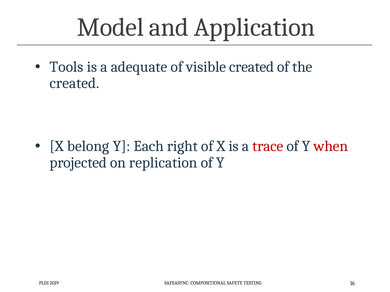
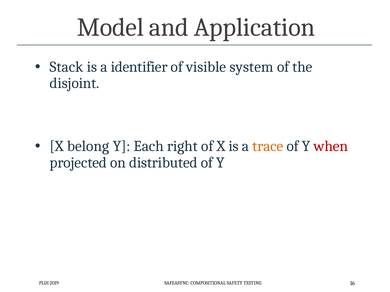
Tools: Tools -> Stack
adequate: adequate -> identifier
visible created: created -> system
created at (74, 83): created -> disjoint
trace colour: red -> orange
replication: replication -> distributed
